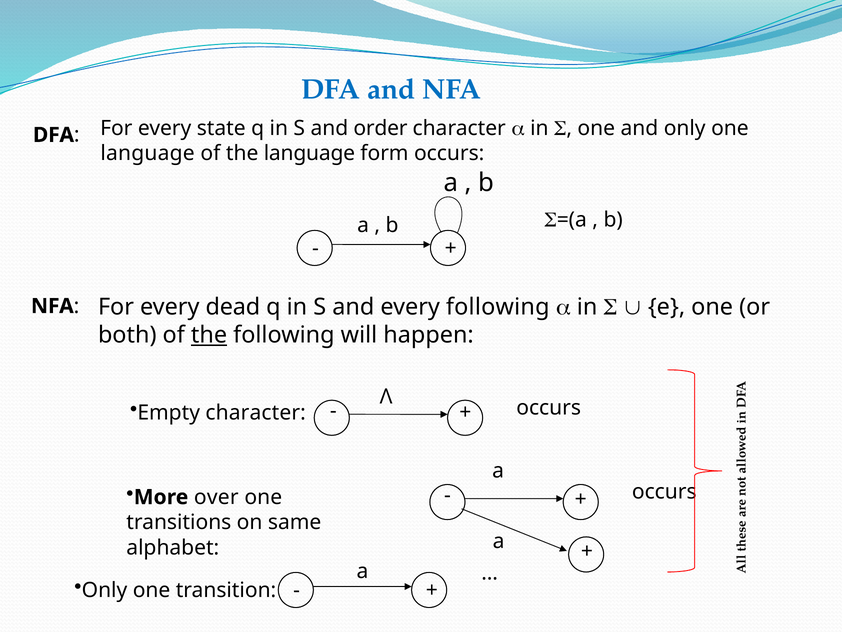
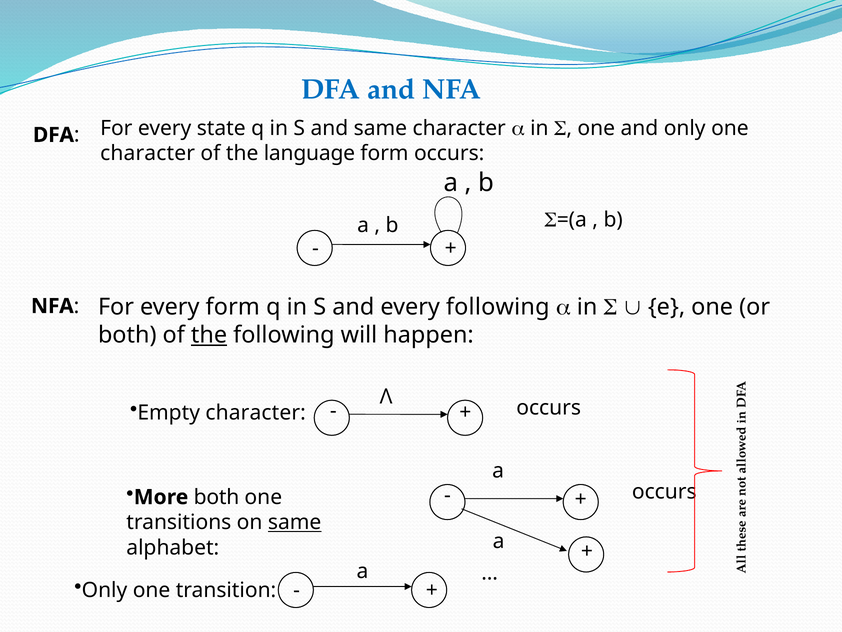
and order: order -> same
language at (148, 153): language -> character
every dead: dead -> form
More over: over -> both
same at (295, 522) underline: none -> present
